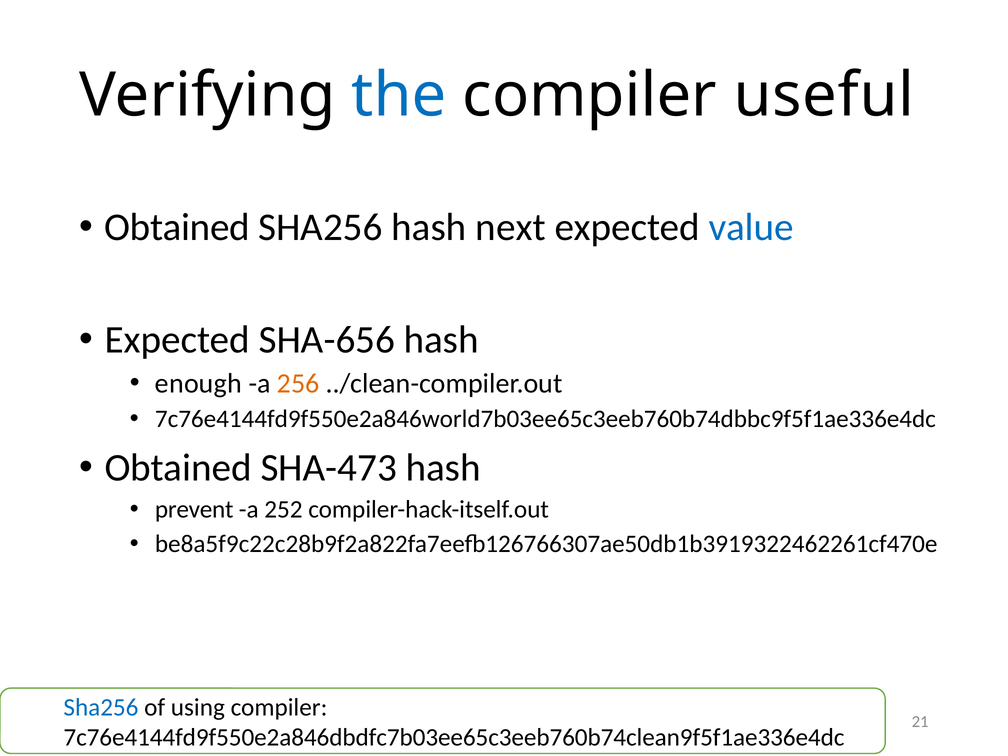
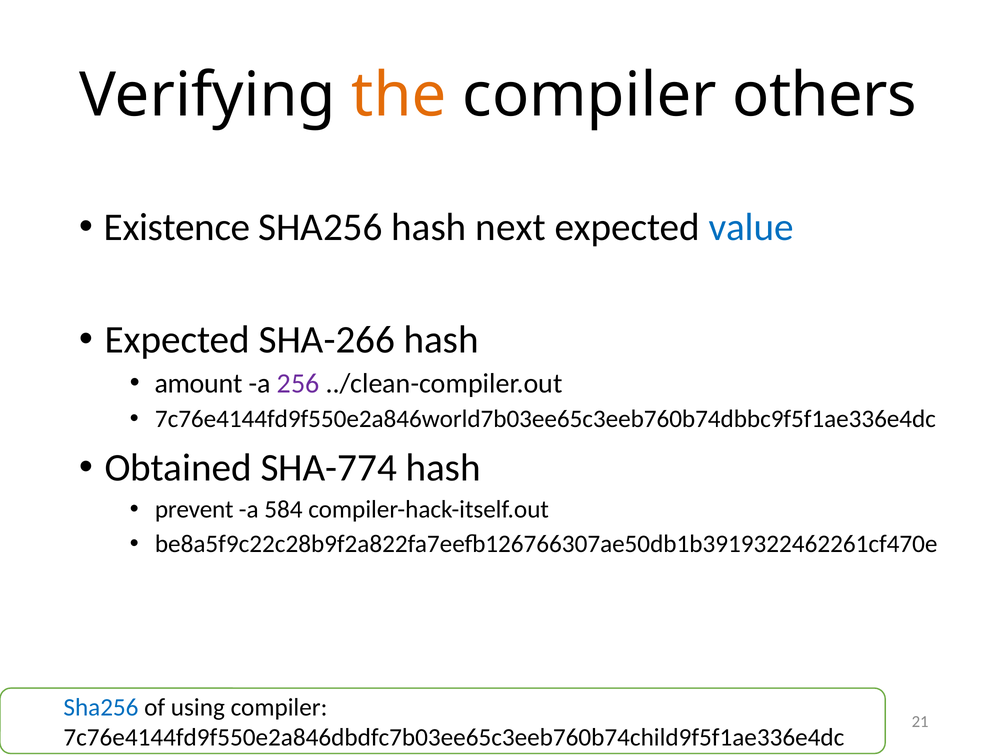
the colour: blue -> orange
useful: useful -> others
Obtained at (177, 227): Obtained -> Existence
SHA-656: SHA-656 -> SHA-266
enough: enough -> amount
256 colour: orange -> purple
SHA-473: SHA-473 -> SHA-774
252: 252 -> 584
7c76e4144fd9f550e2a846dbdfc7b03ee65c3eeb760b74clean9f5f1ae336e4dc: 7c76e4144fd9f550e2a846dbdfc7b03ee65c3eeb760b74clean9f5f1ae336e4dc -> 7c76e4144fd9f550e2a846dbdfc7b03ee65c3eeb760b74child9f5f1ae336e4dc
